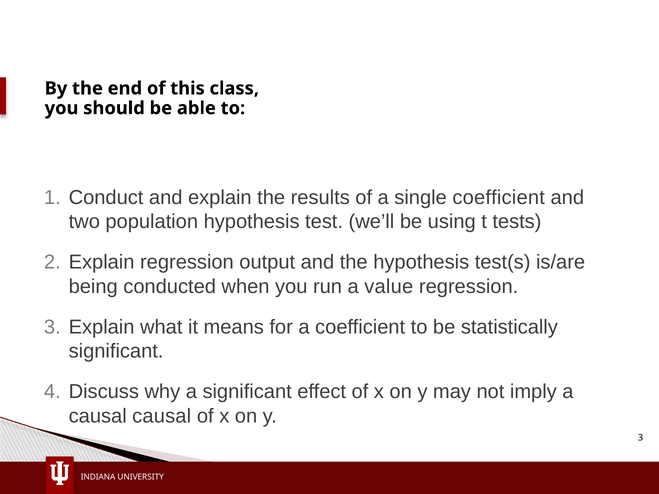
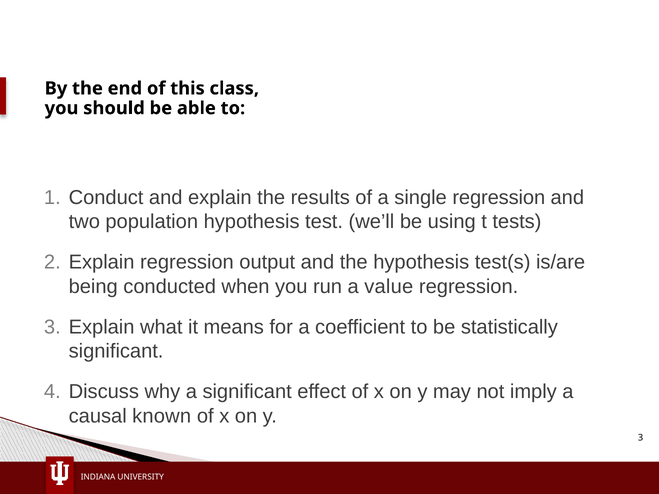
single coefficient: coefficient -> regression
causal causal: causal -> known
